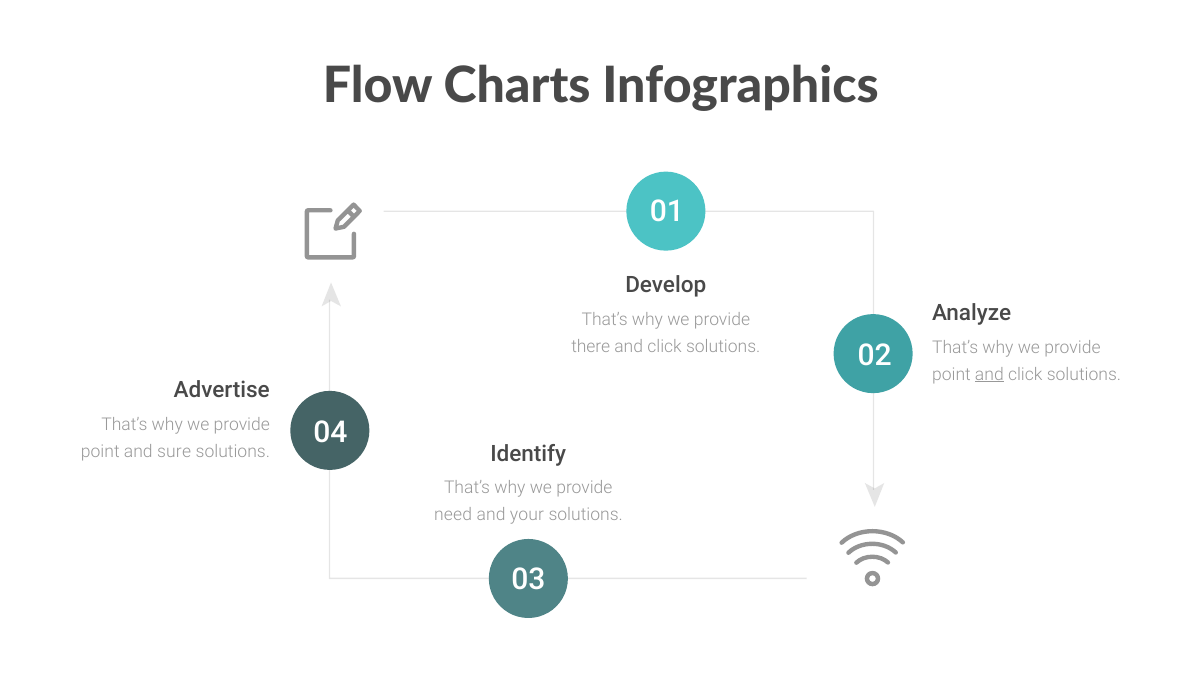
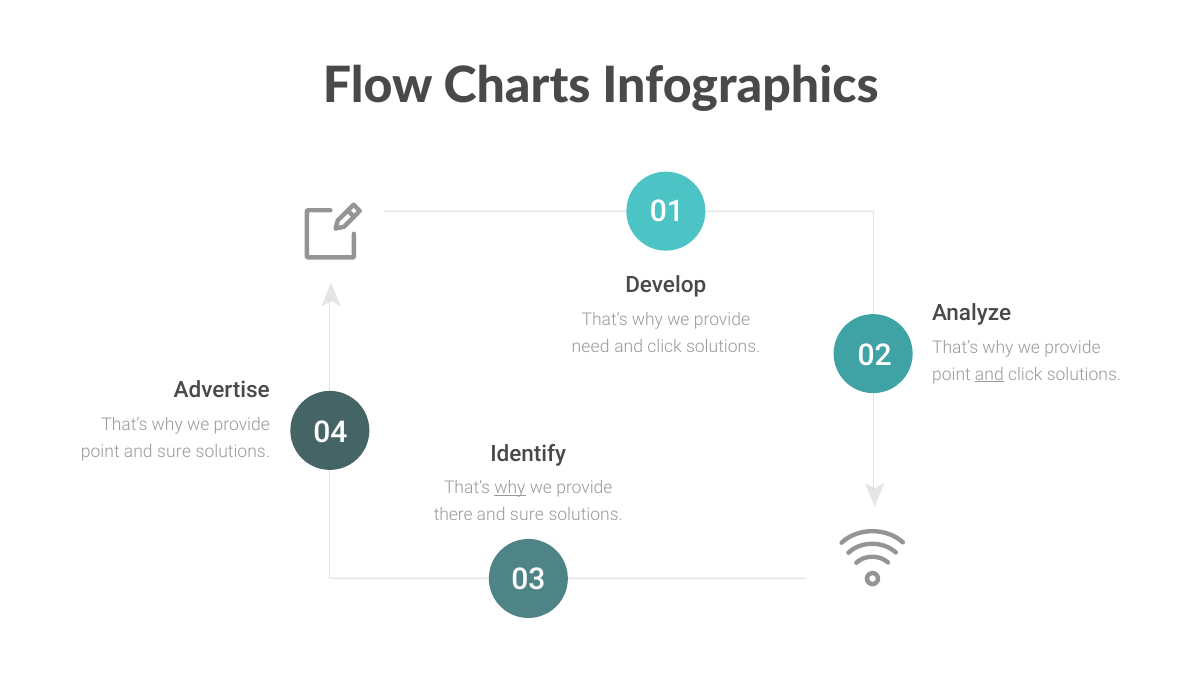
there: there -> need
why at (510, 488) underline: none -> present
need: need -> there
your at (527, 515): your -> sure
